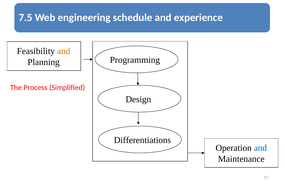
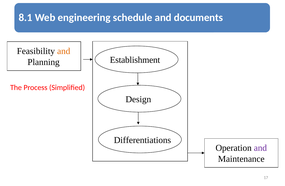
7.5: 7.5 -> 8.1
experience: experience -> documents
Programming: Programming -> Establishment
and at (260, 148) colour: blue -> purple
